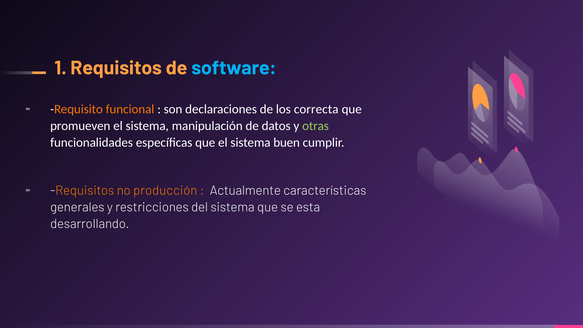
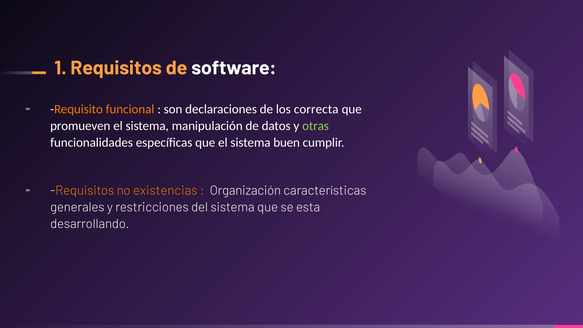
software colour: light blue -> white
producción: producción -> existencias
Actualmente: Actualmente -> Organización
